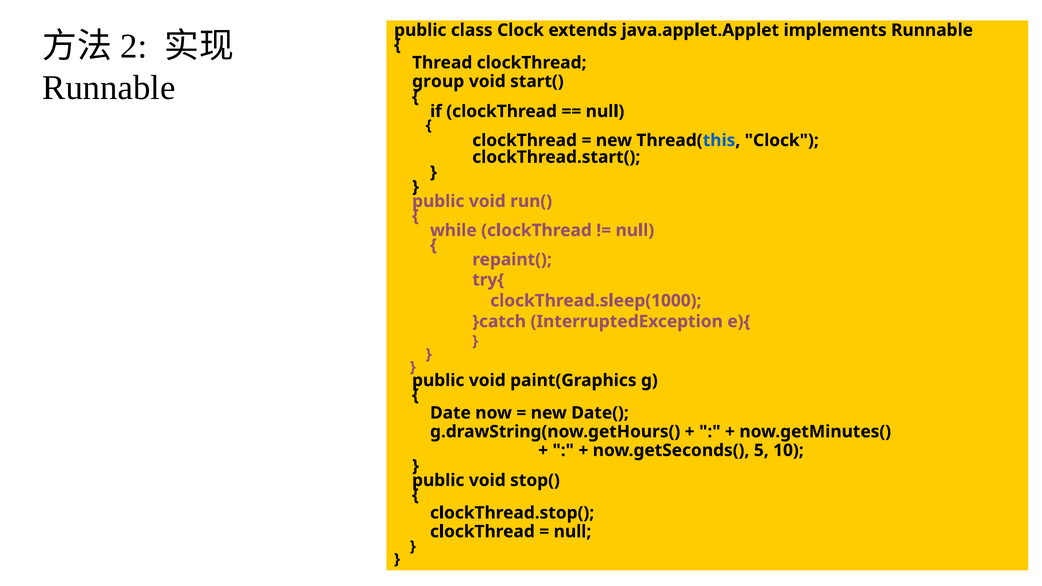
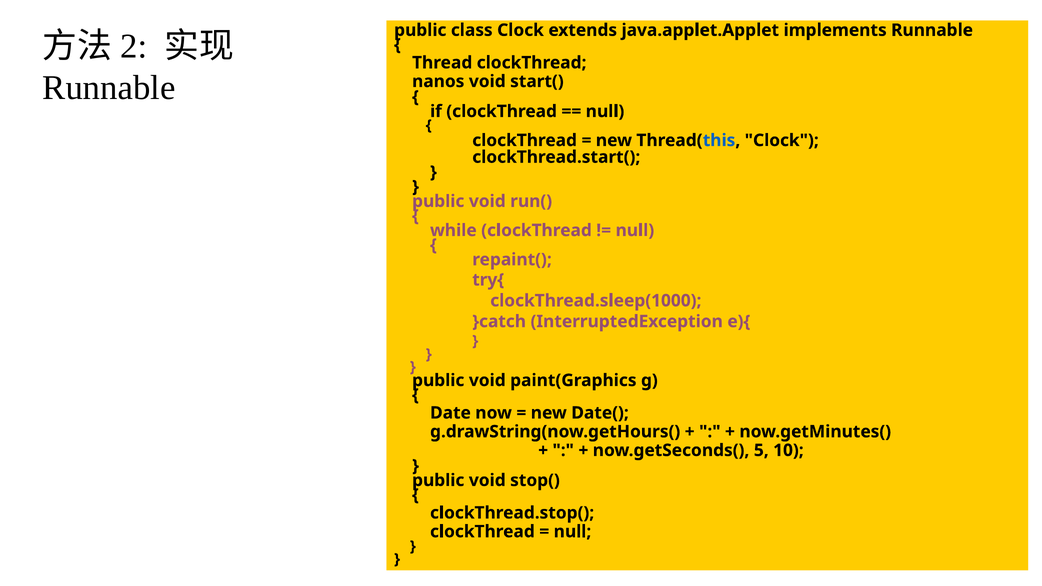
group: group -> nanos
